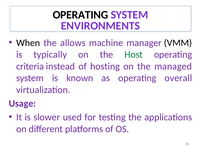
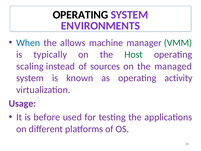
When colour: black -> blue
VMM colour: black -> green
criteria: criteria -> scaling
hosting: hosting -> sources
overall: overall -> activity
slower: slower -> before
